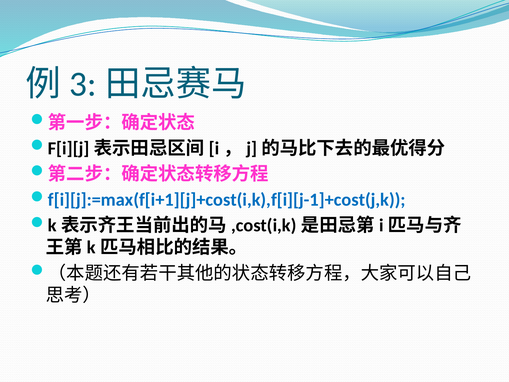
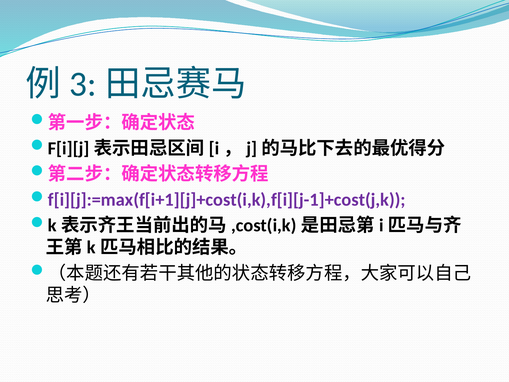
f[i][j]:=max(f[i+1][j]+cost(i,k),f[i][j-1]+cost(j,k colour: blue -> purple
